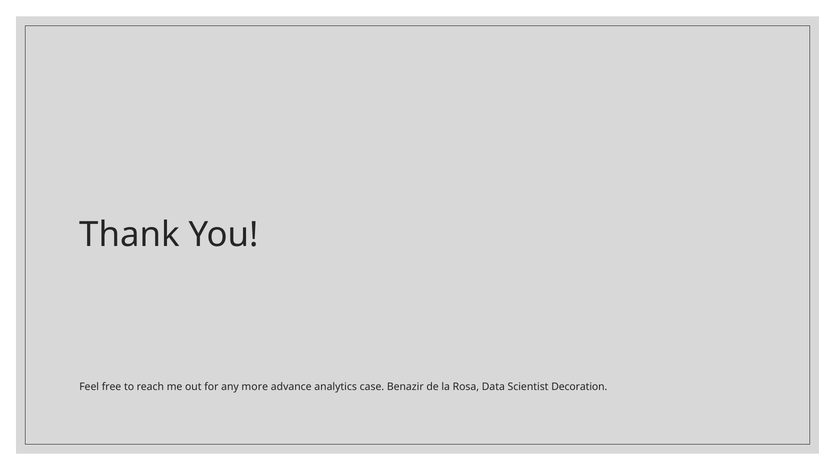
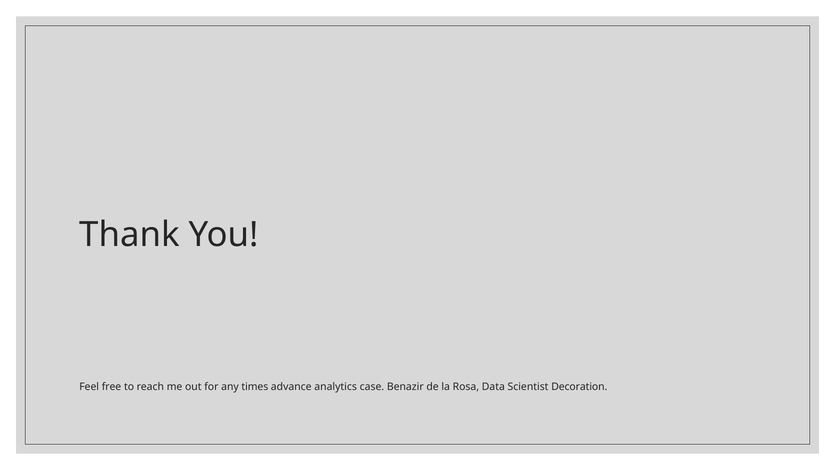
more: more -> times
